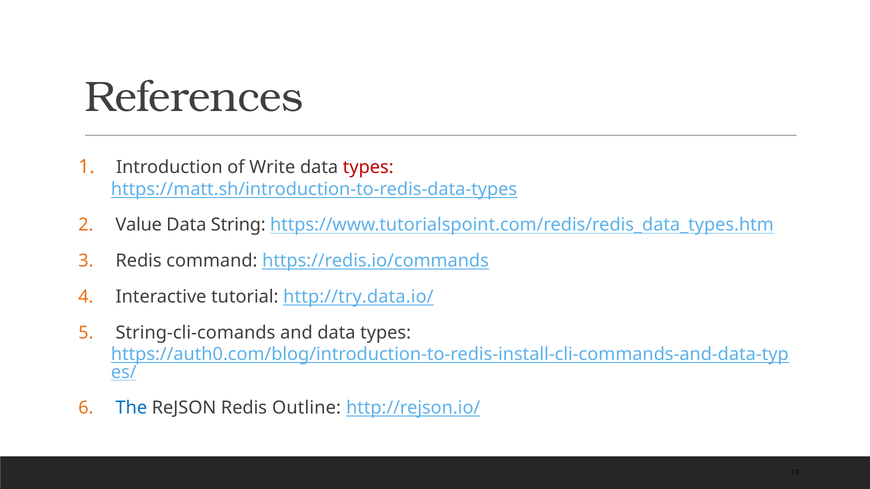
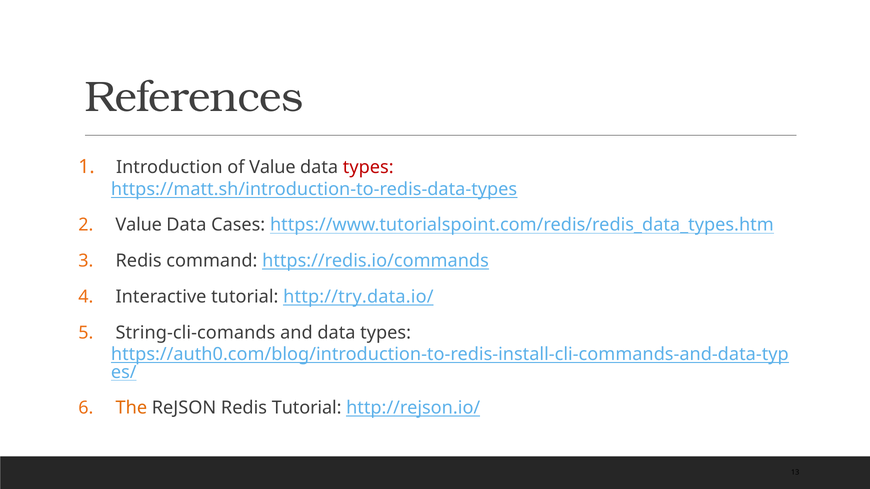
of Write: Write -> Value
String: String -> Cases
The colour: blue -> orange
Redis Outline: Outline -> Tutorial
